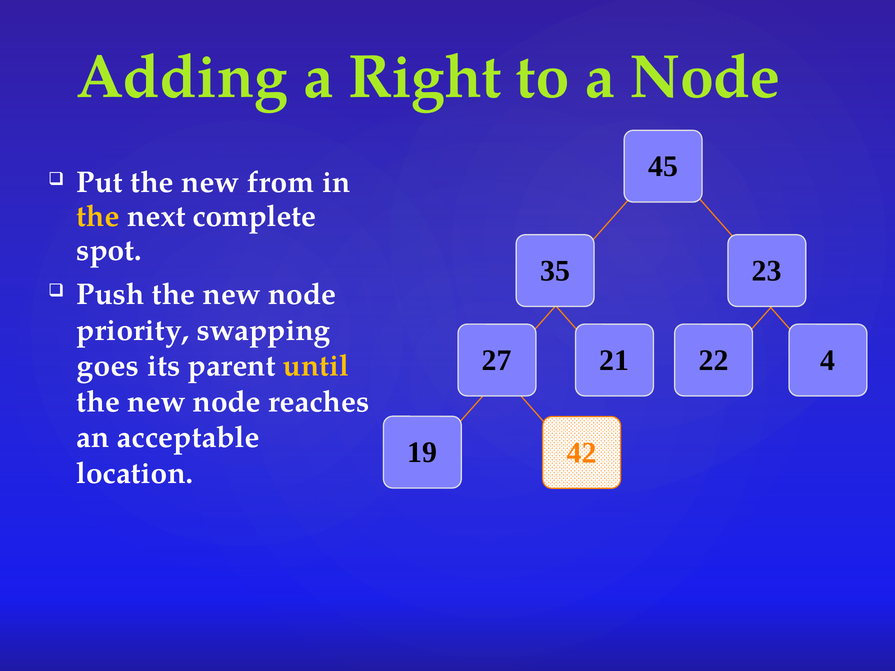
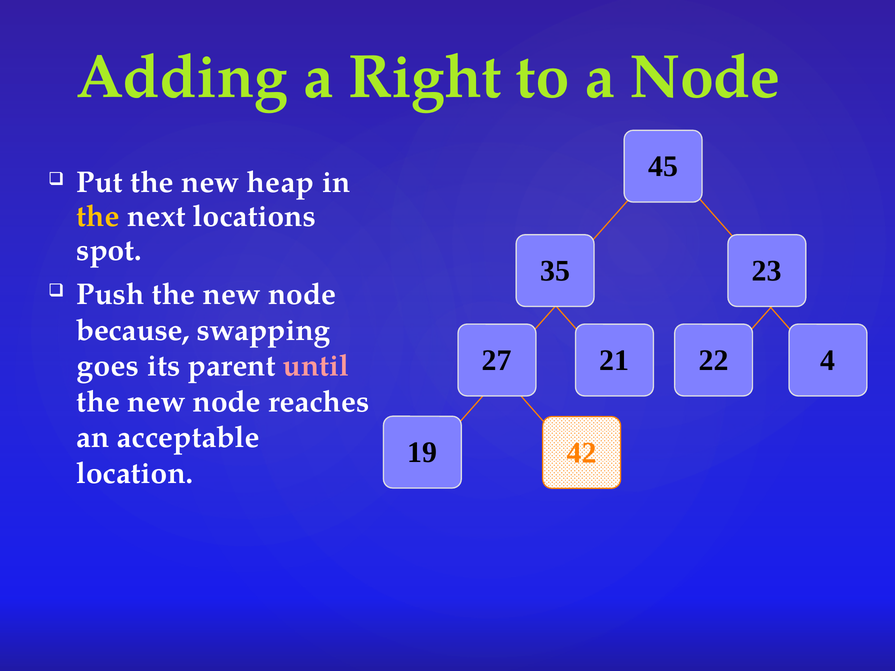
from: from -> heap
complete: complete -> locations
priority: priority -> because
until colour: yellow -> pink
